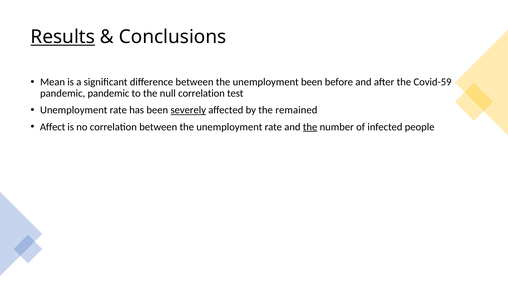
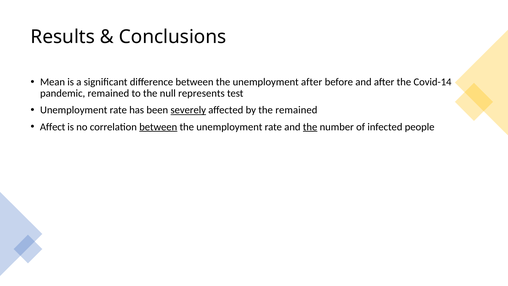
Results underline: present -> none
unemployment been: been -> after
Covid-59: Covid-59 -> Covid-14
pandemic pandemic: pandemic -> remained
null correlation: correlation -> represents
between at (158, 127) underline: none -> present
